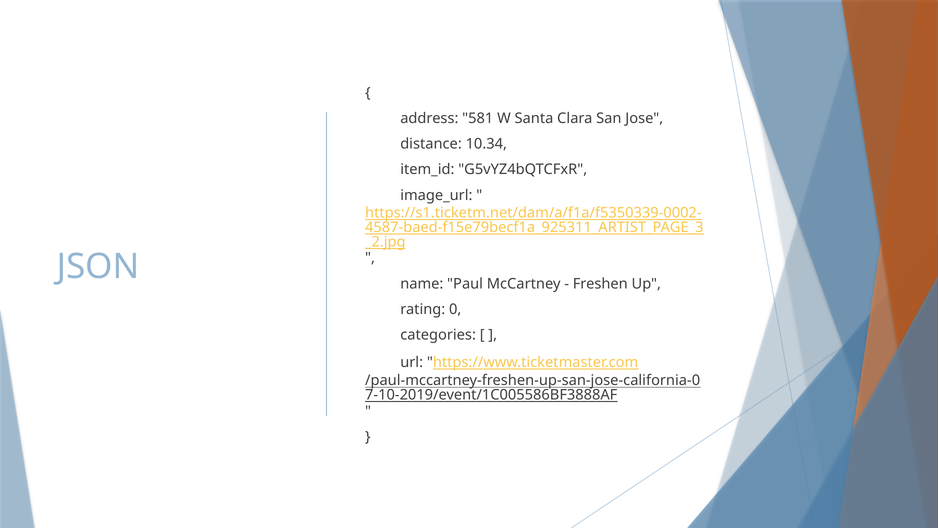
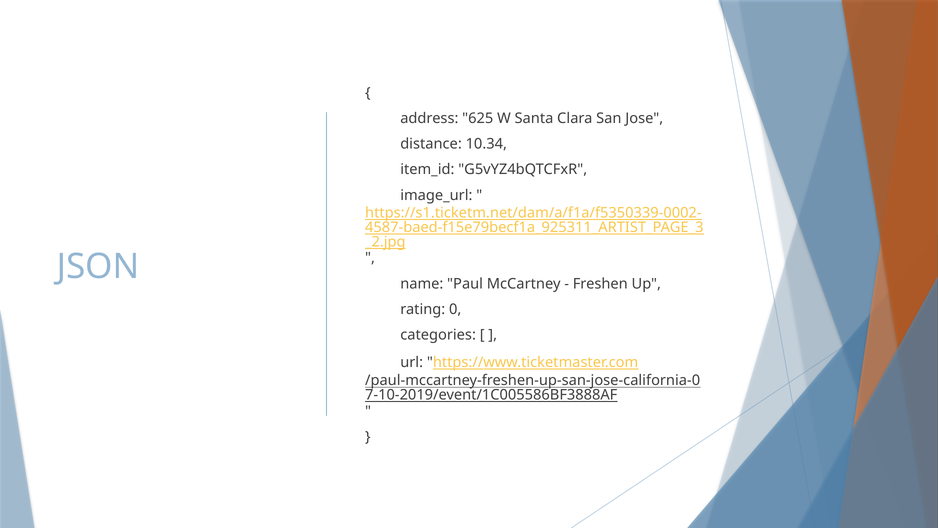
581: 581 -> 625
